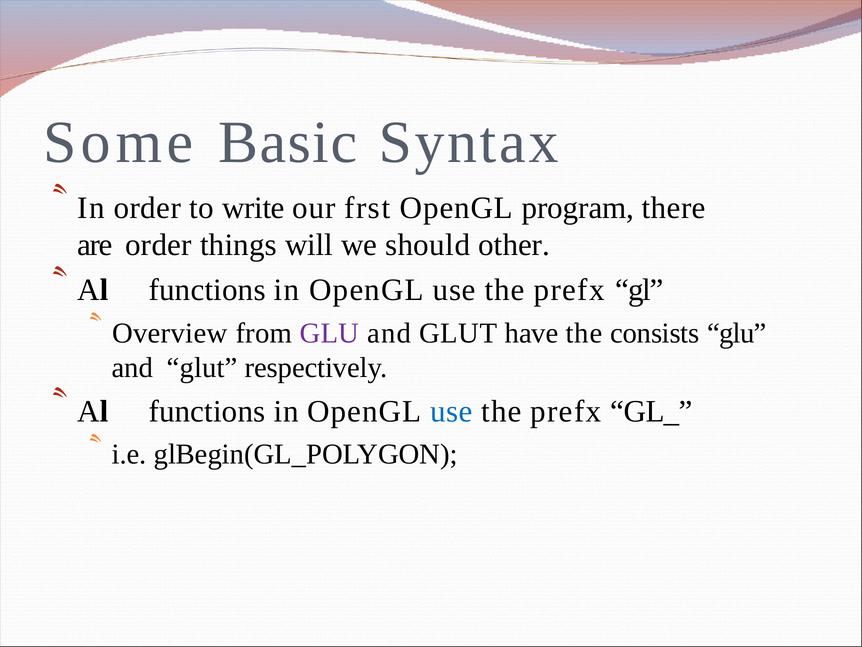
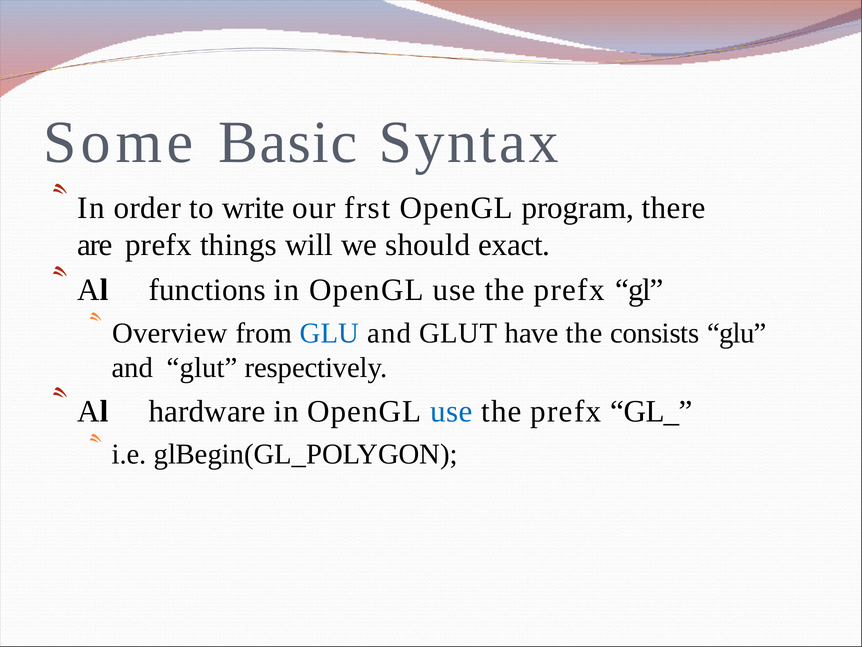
are order: order -> prefx
other: other -> exact
GLU at (329, 333) colour: purple -> blue
functions at (207, 411): functions -> hardware
